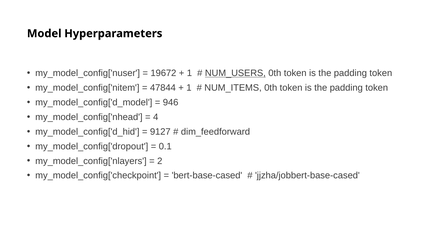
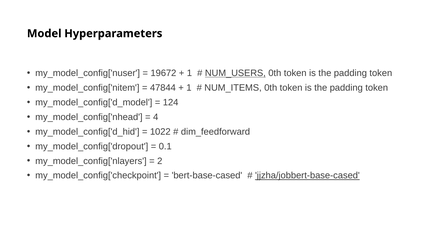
946: 946 -> 124
9127: 9127 -> 1022
jjzha/jobbert-base-cased underline: none -> present
